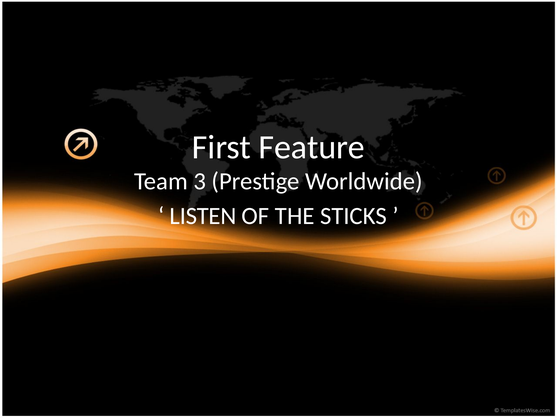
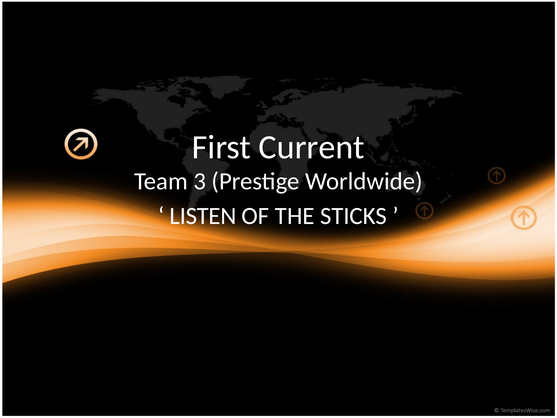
Feature: Feature -> Current
